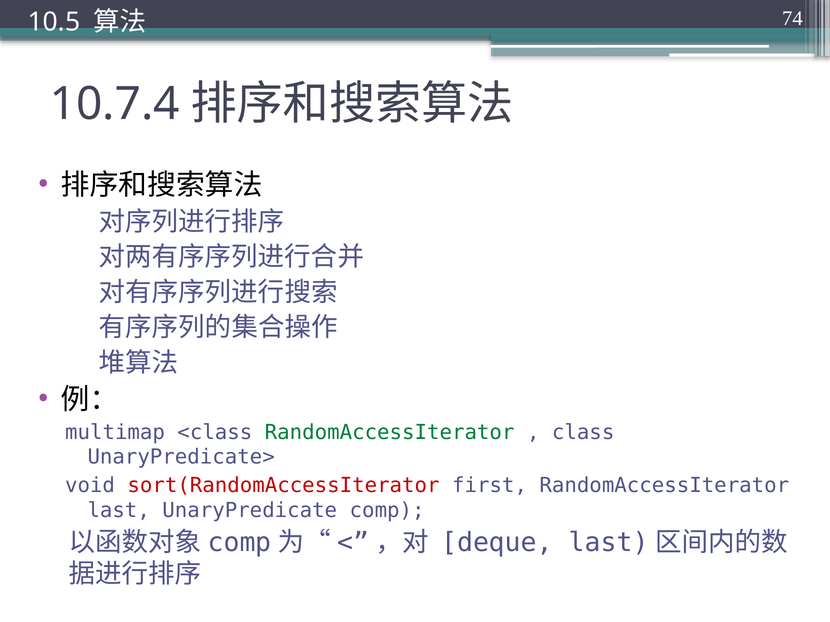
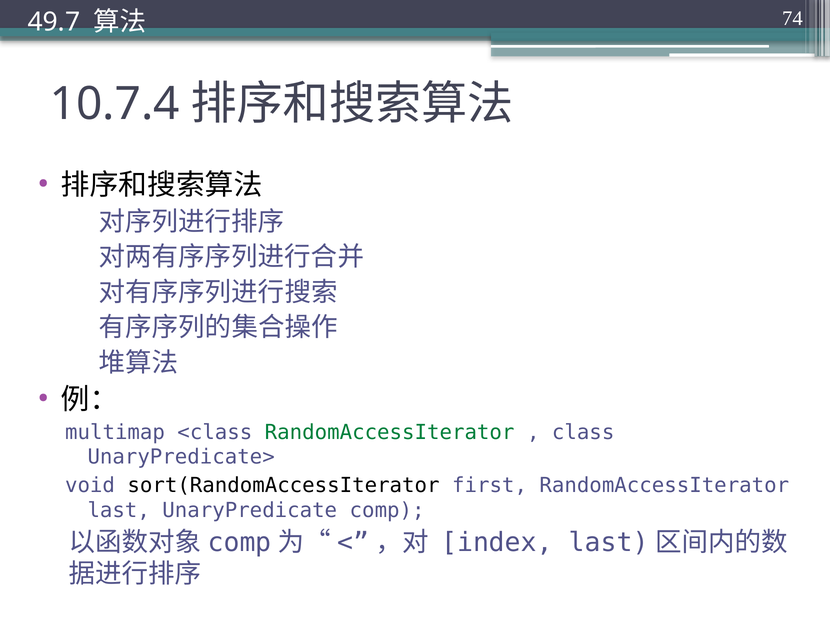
10.5: 10.5 -> 49.7
sort(RandomAccessIterator colour: red -> black
deque: deque -> index
